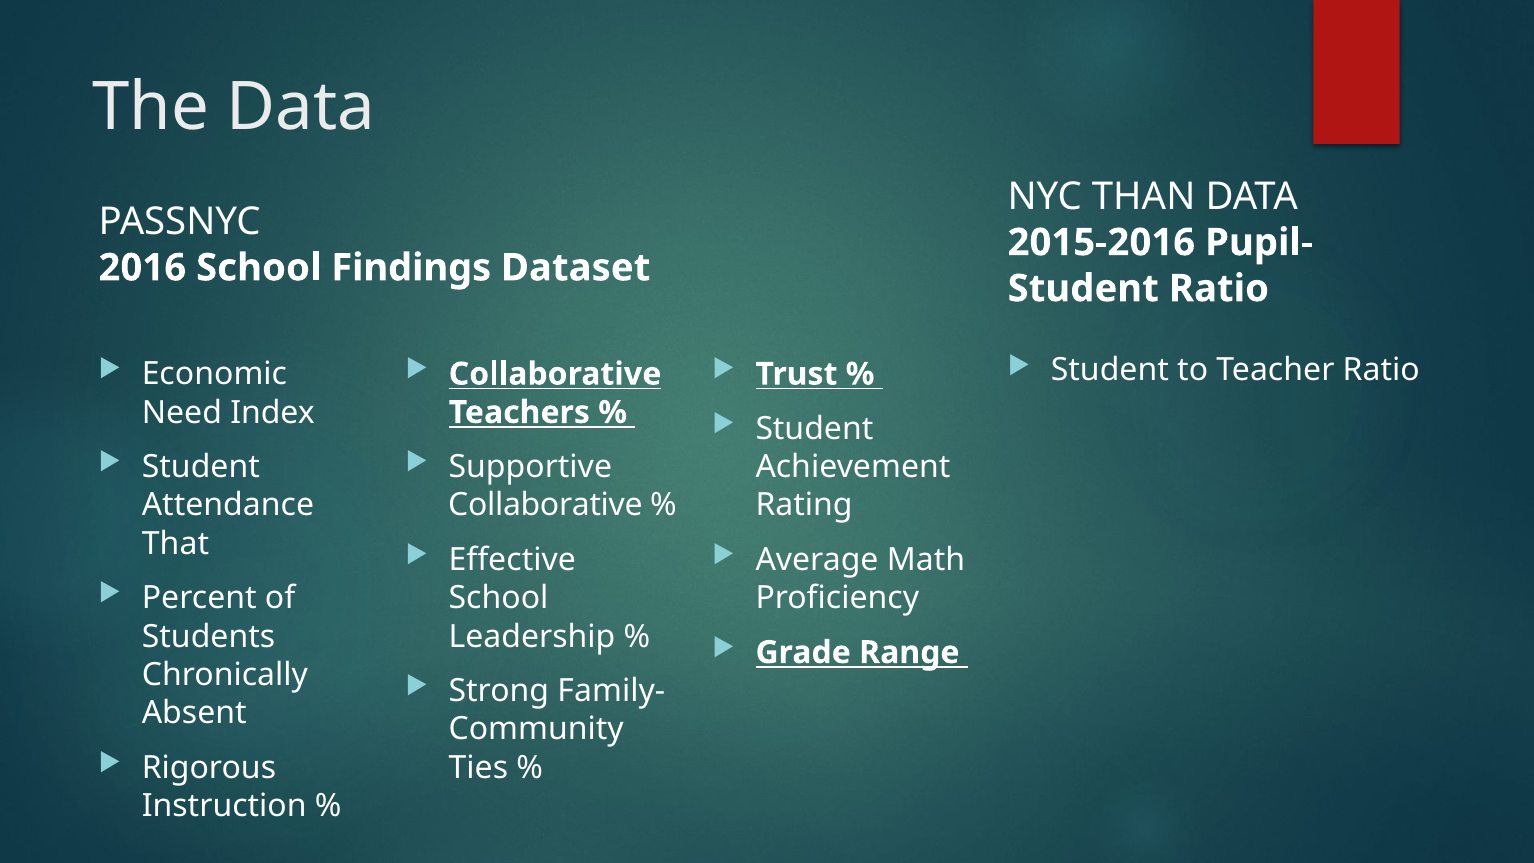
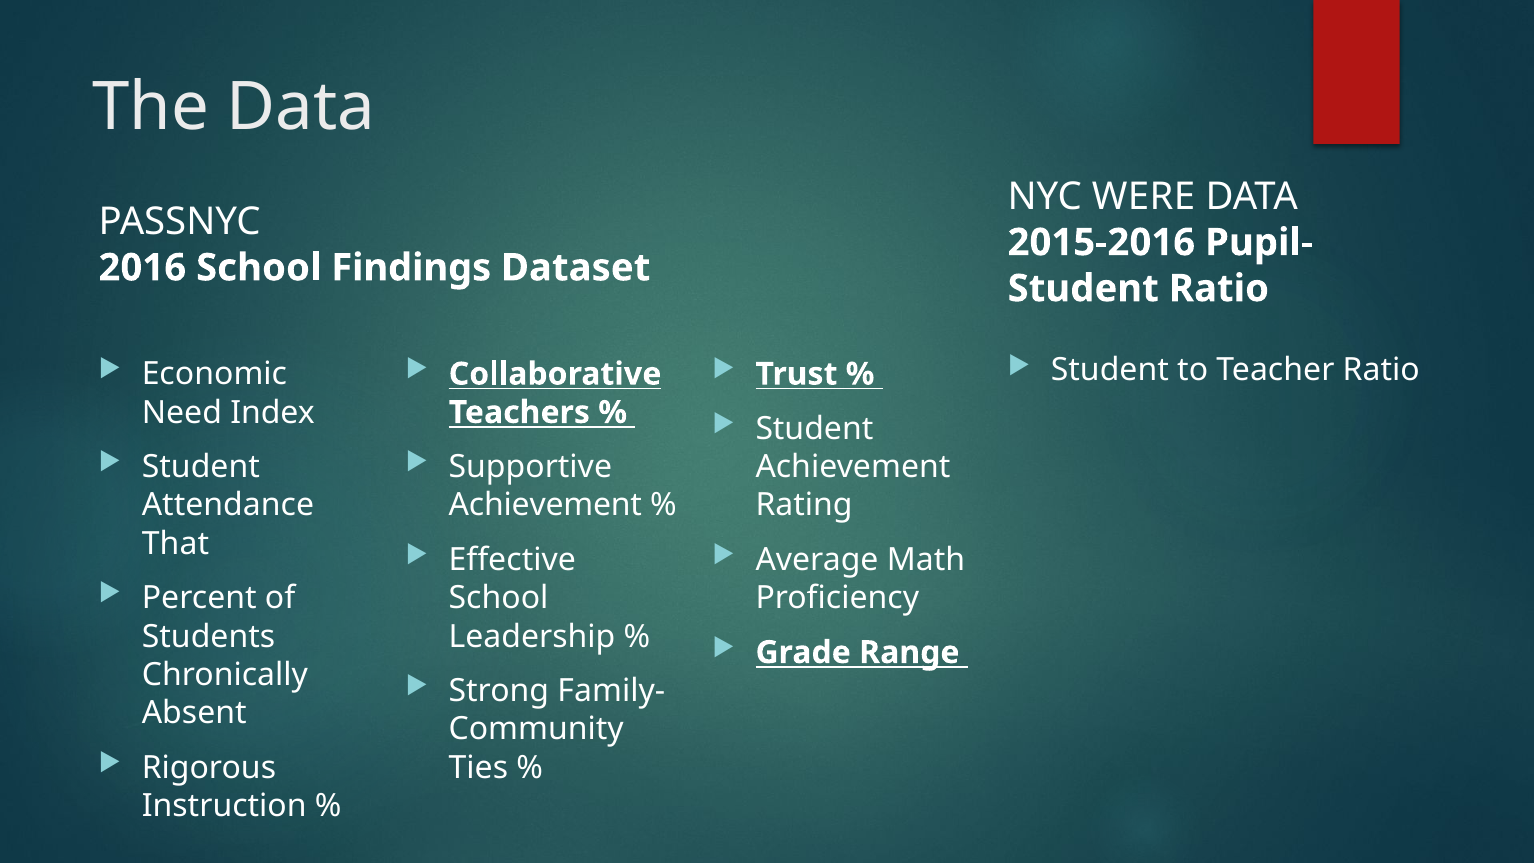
THAN: THAN -> WERE
Collaborative at (545, 505): Collaborative -> Achievement
